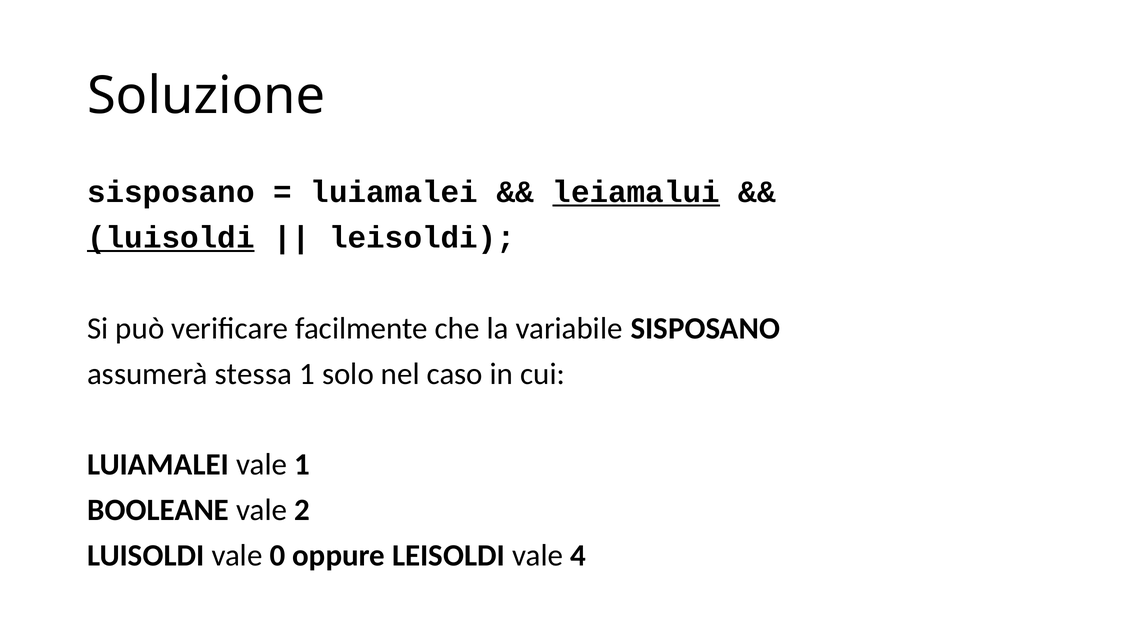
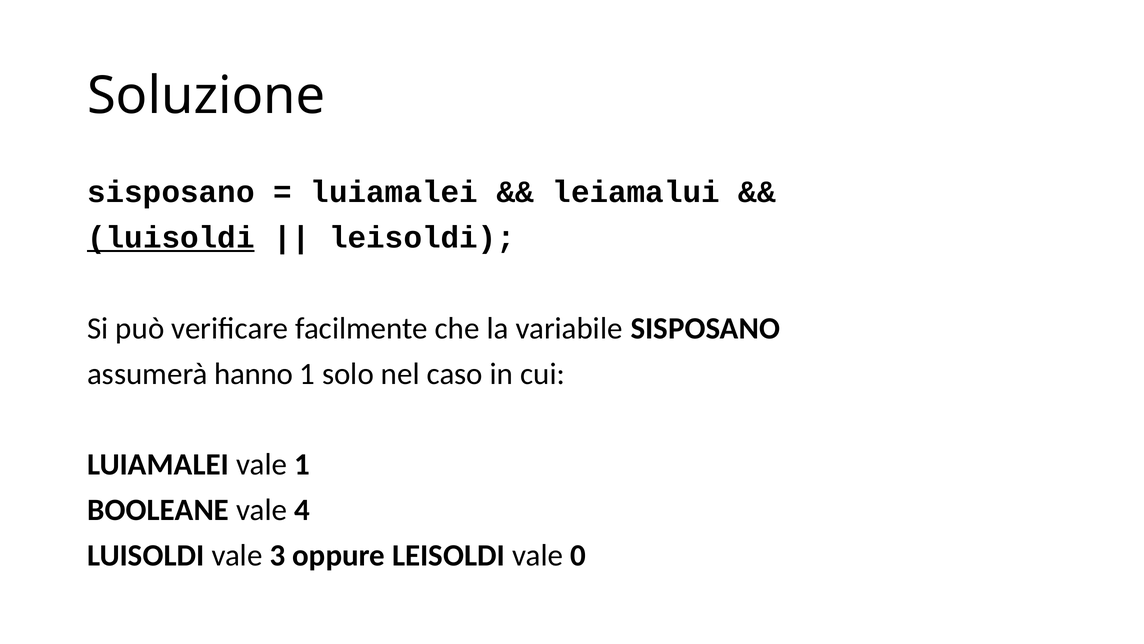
leiamalui underline: present -> none
stessa: stessa -> hanno
2: 2 -> 4
0: 0 -> 3
4: 4 -> 0
